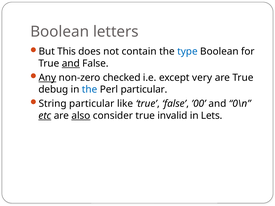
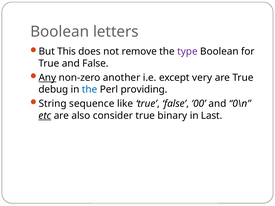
contain: contain -> remove
type colour: blue -> purple
and at (71, 64) underline: present -> none
checked: checked -> another
Perl particular: particular -> providing
String particular: particular -> sequence
also underline: present -> none
invalid: invalid -> binary
Lets: Lets -> Last
